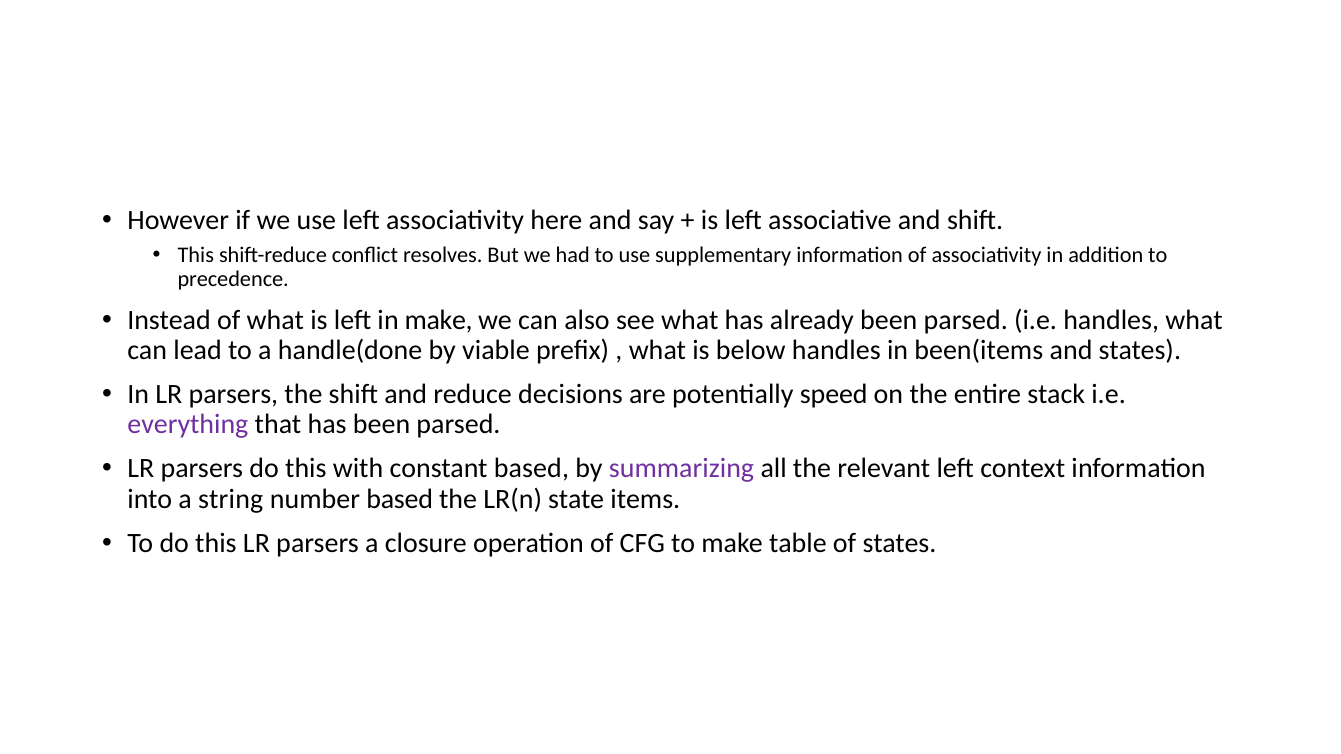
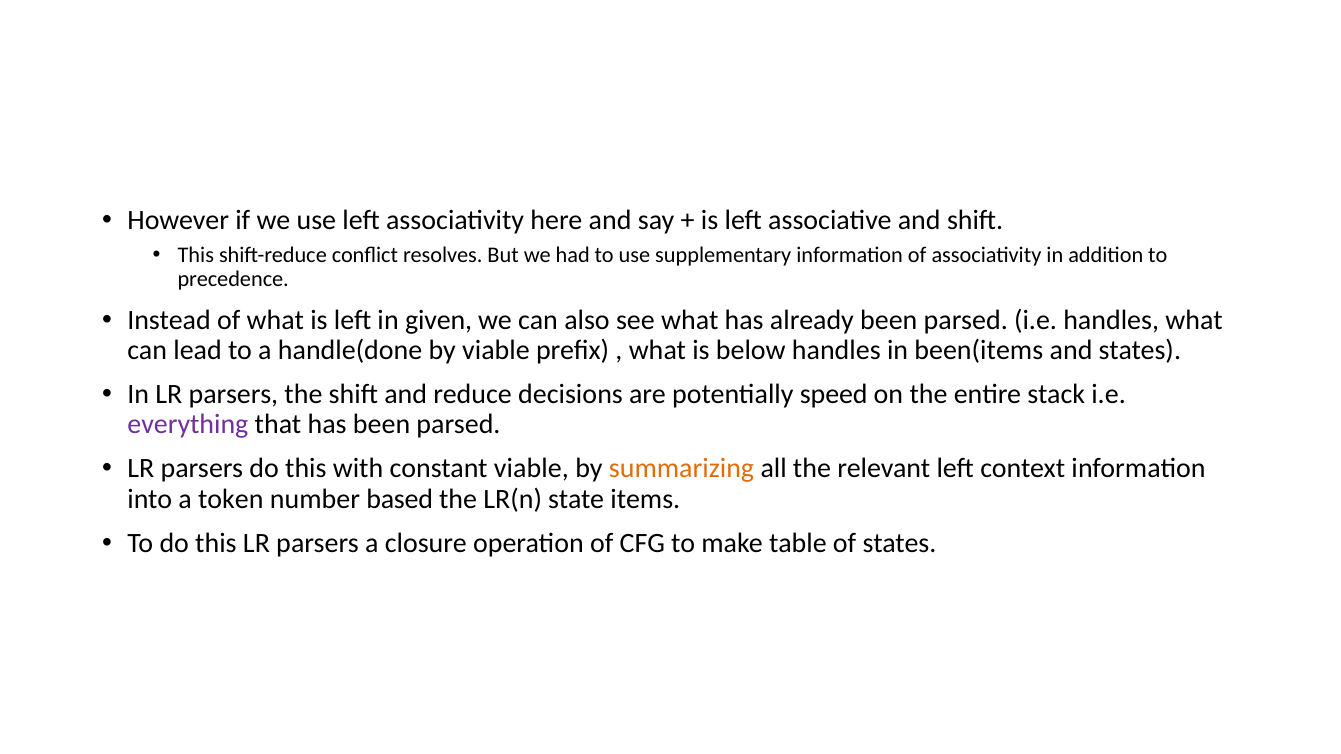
in make: make -> given
constant based: based -> viable
summarizing colour: purple -> orange
string: string -> token
